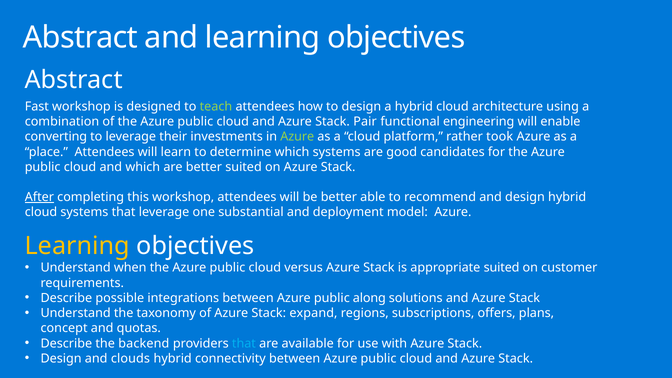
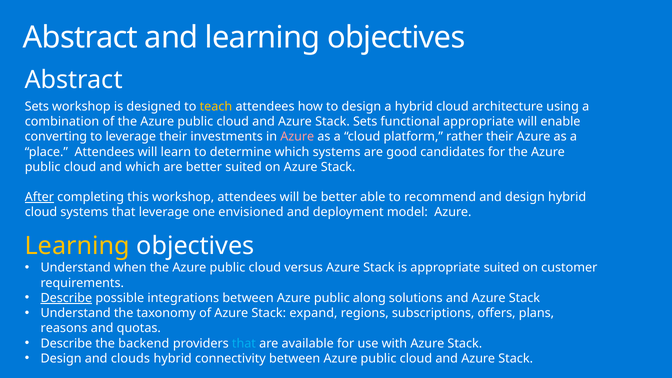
Fast at (37, 106): Fast -> Sets
teach colour: light green -> yellow
Stack Pair: Pair -> Sets
functional engineering: engineering -> appropriate
Azure at (297, 137) colour: light green -> pink
rather took: took -> their
substantial: substantial -> envisioned
Describe at (66, 298) underline: none -> present
concept: concept -> reasons
